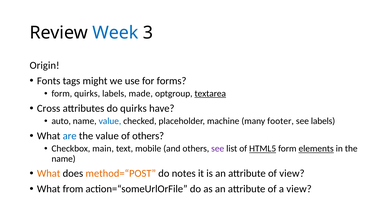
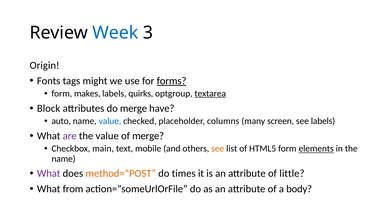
forms underline: none -> present
form quirks: quirks -> makes
made: made -> quirks
Cross: Cross -> Block
do quirks: quirks -> merge
machine: machine -> columns
footer: footer -> screen
are colour: blue -> purple
of others: others -> merge
see at (218, 149) colour: purple -> orange
HTML5 underline: present -> none
What at (49, 173) colour: orange -> purple
notes: notes -> times
of view: view -> little
a view: view -> body
